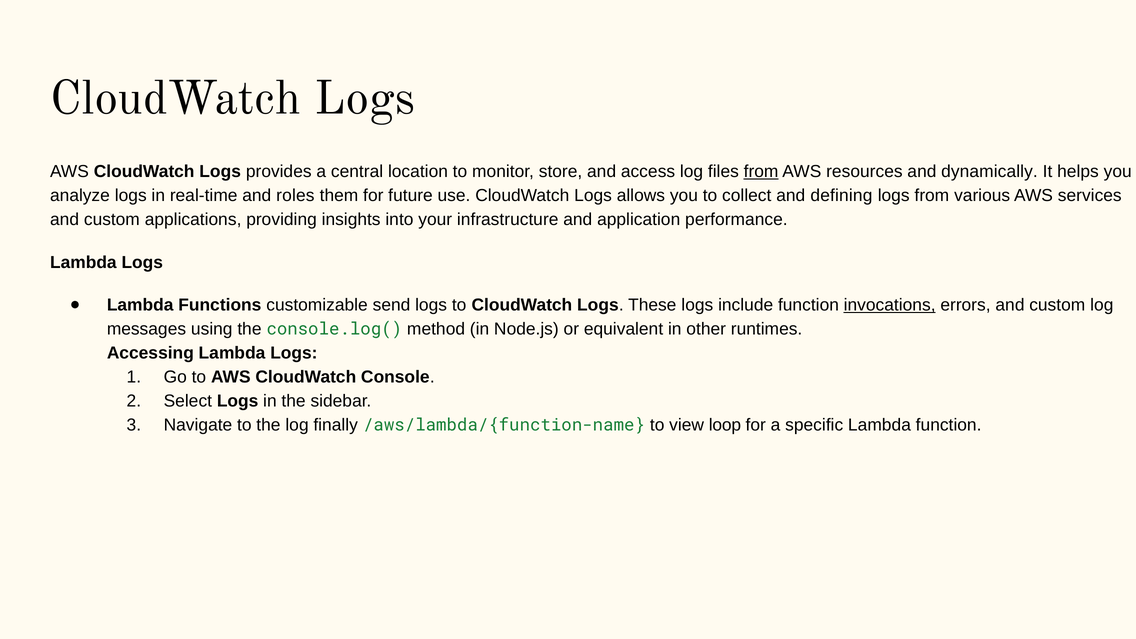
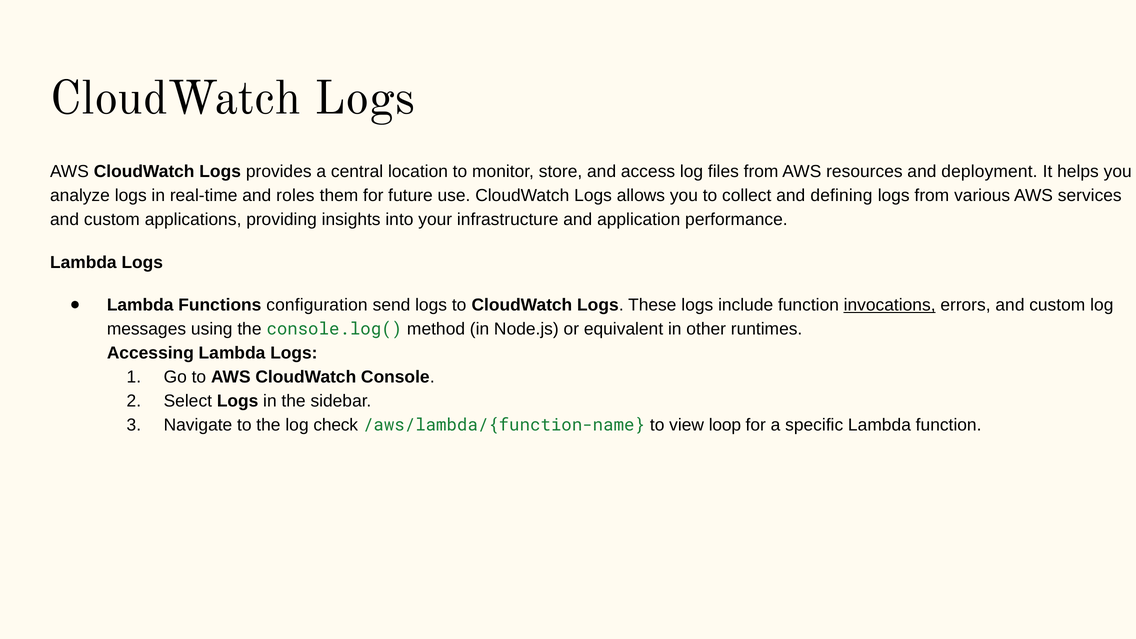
from at (761, 172) underline: present -> none
dynamically: dynamically -> deployment
customizable: customizable -> configuration
finally: finally -> check
